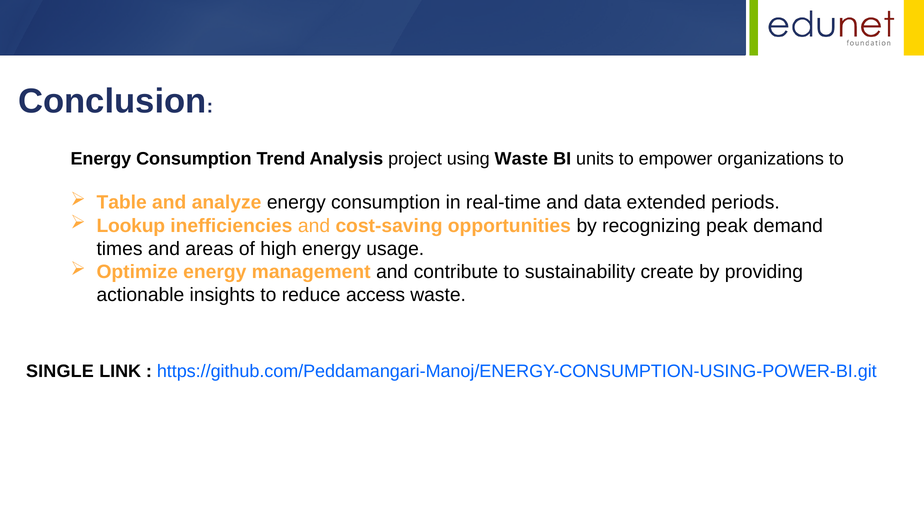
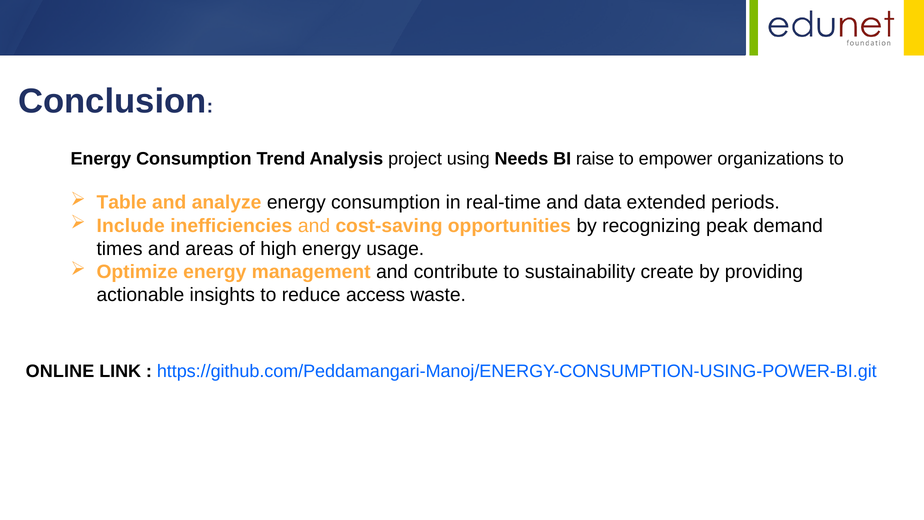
using Waste: Waste -> Needs
units: units -> raise
Lookup: Lookup -> Include
SINGLE: SINGLE -> ONLINE
